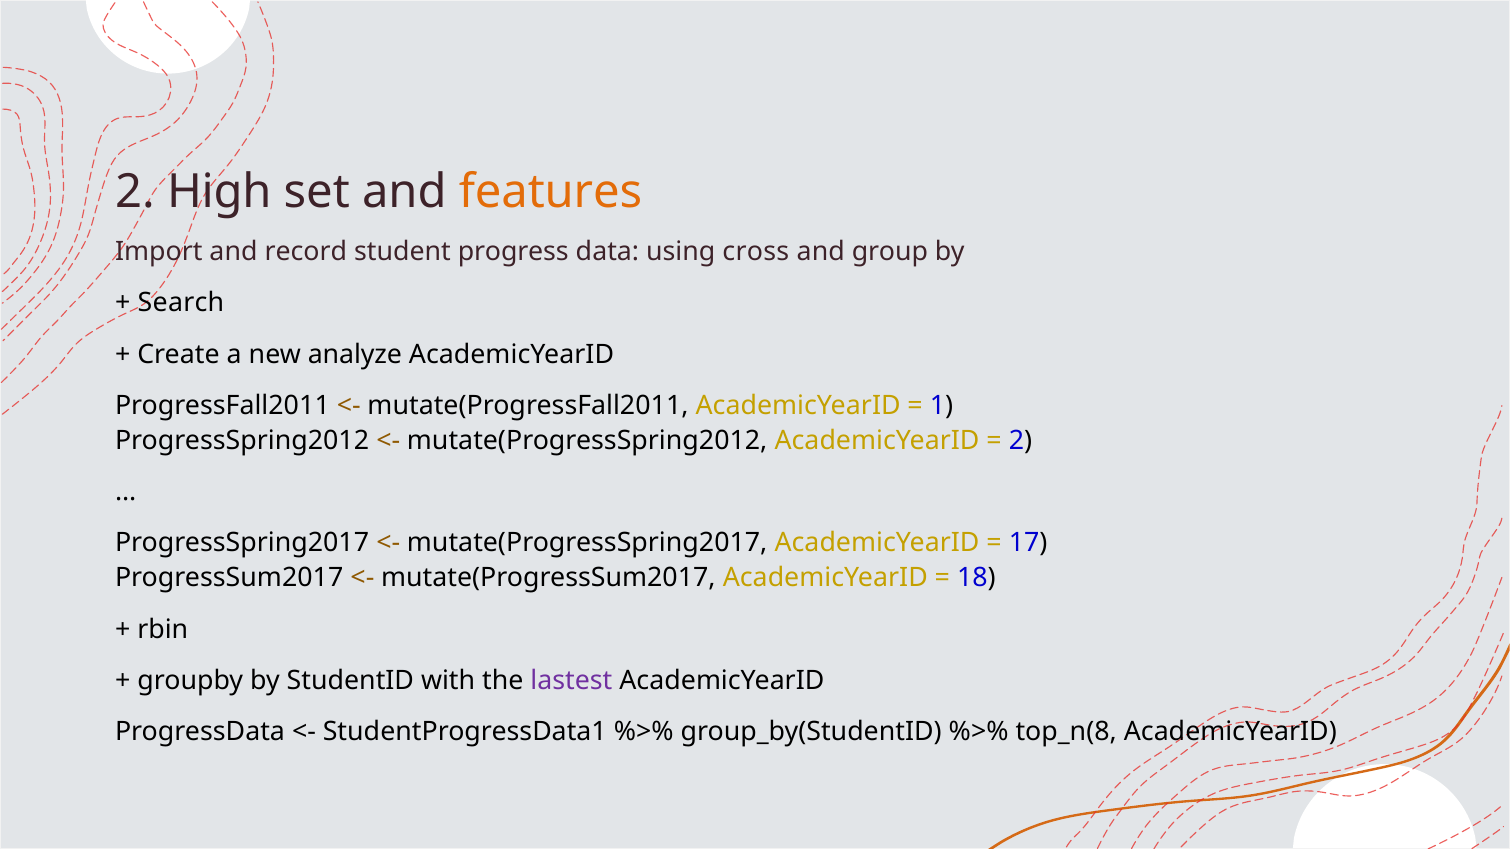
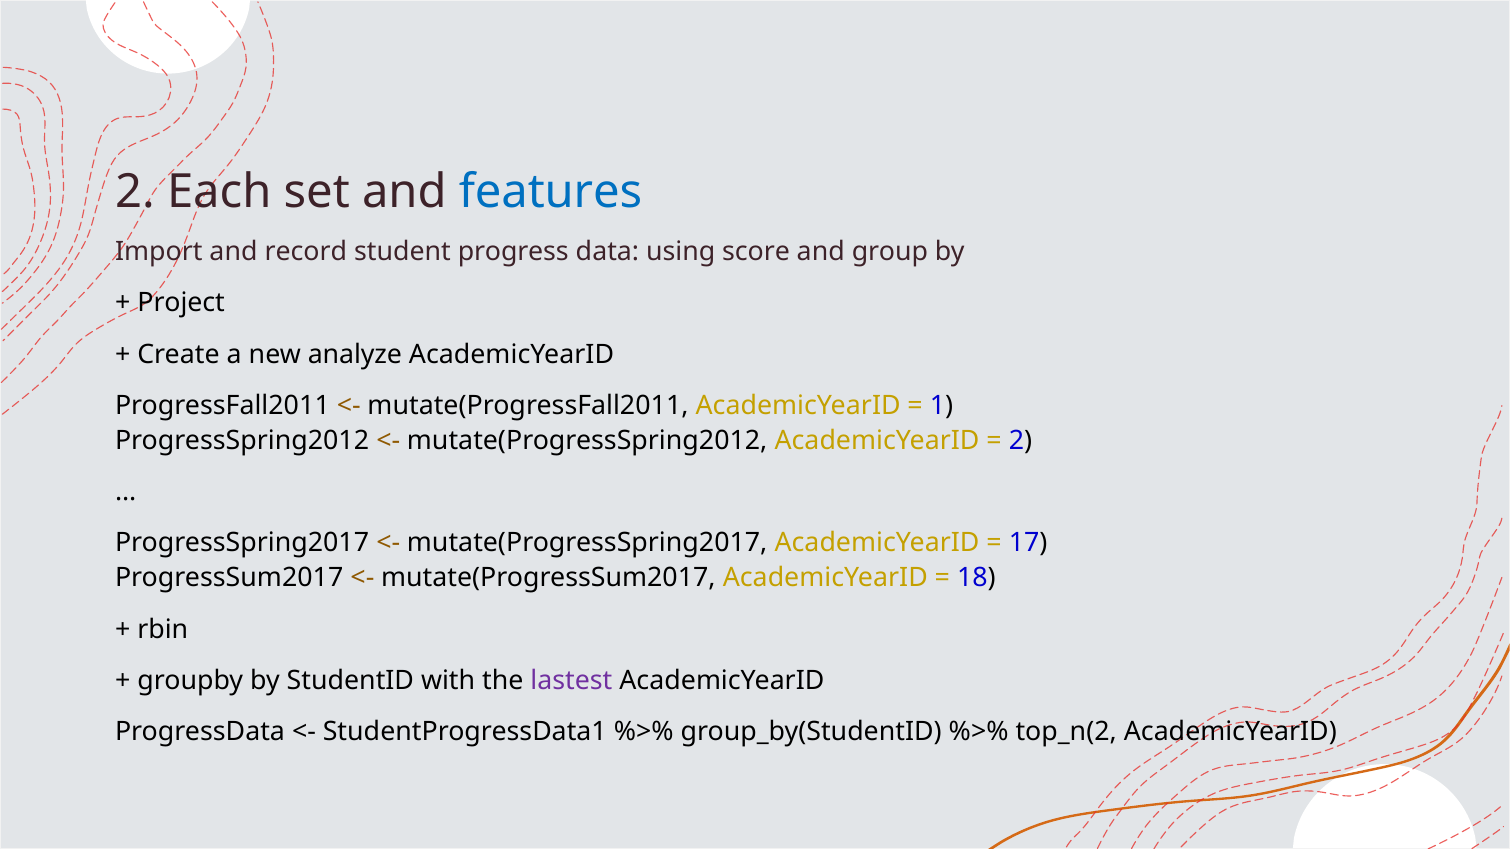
High: High -> Each
features colour: orange -> blue
cross: cross -> score
Search: Search -> Project
top_n(8: top_n(8 -> top_n(2
